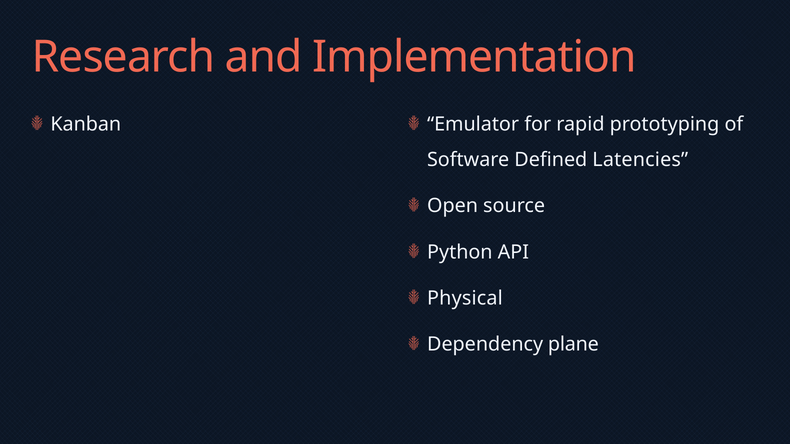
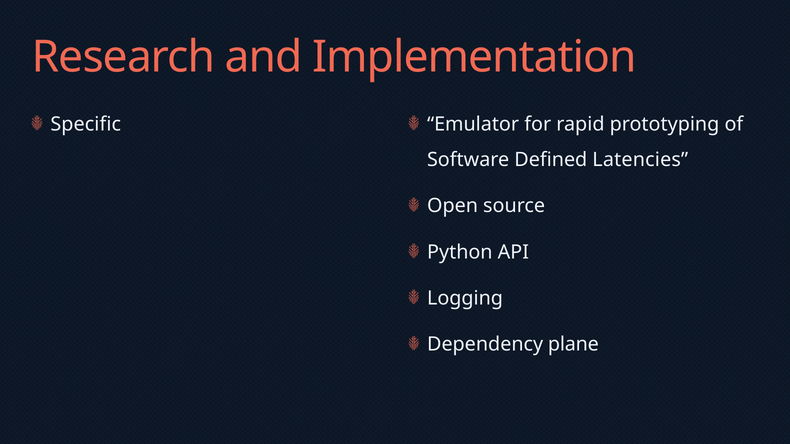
Kanban: Kanban -> Specific
Physical: Physical -> Logging
